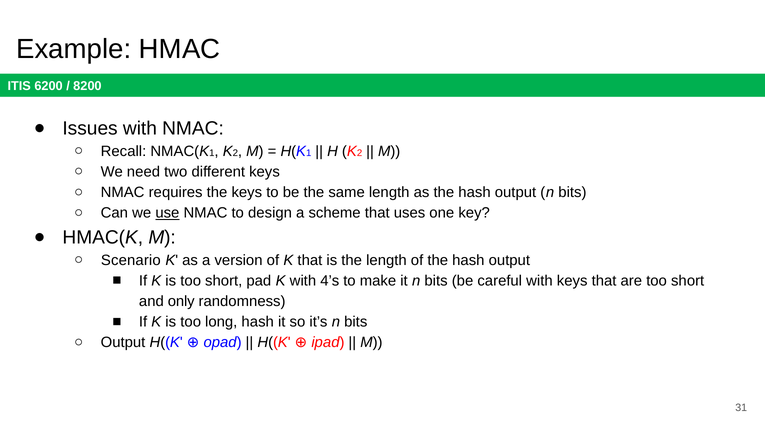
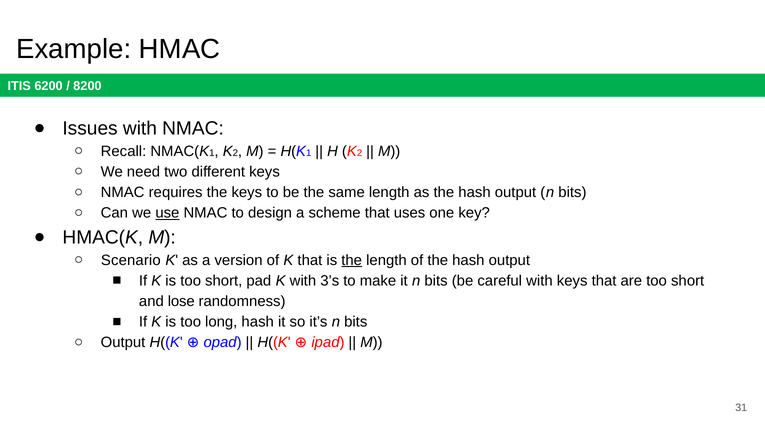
the at (352, 260) underline: none -> present
4’s: 4’s -> 3’s
only: only -> lose
